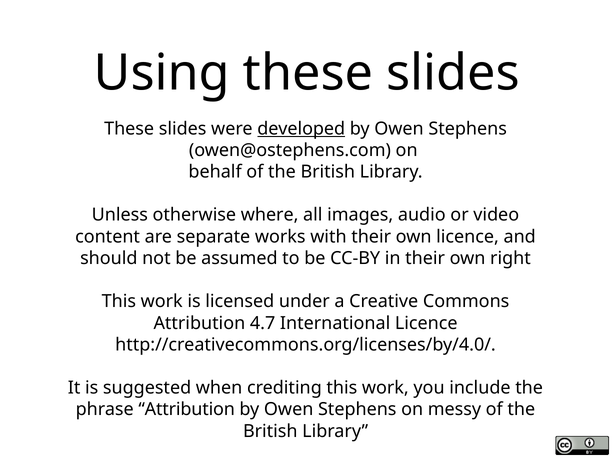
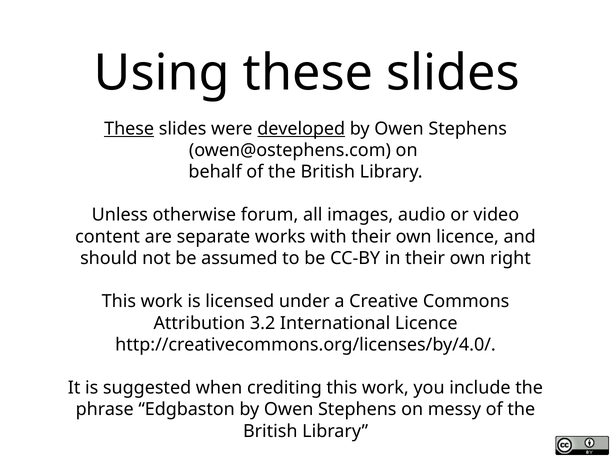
These at (129, 128) underline: none -> present
where: where -> forum
4.7: 4.7 -> 3.2
phrase Attribution: Attribution -> Edgbaston
